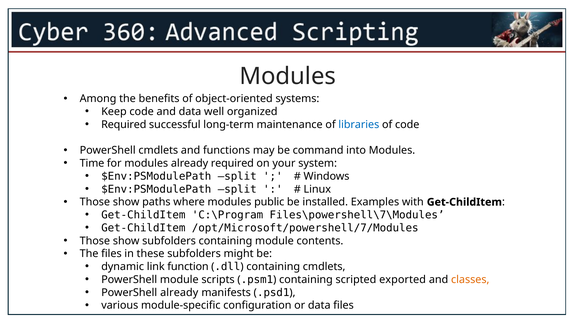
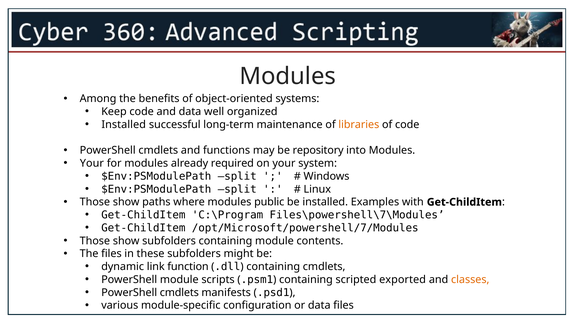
Required at (124, 125): Required -> Installed
libraries colour: blue -> orange
command: command -> repository
Time at (92, 163): Time -> Your
already at (179, 292): already -> cmdlets
